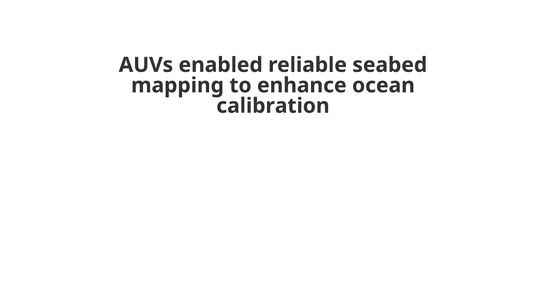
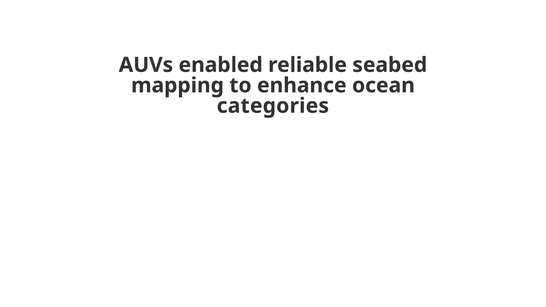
calibration: calibration -> categories
